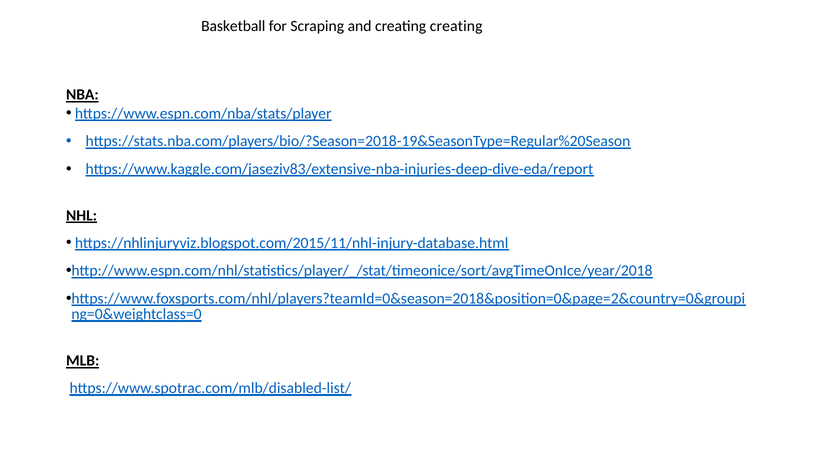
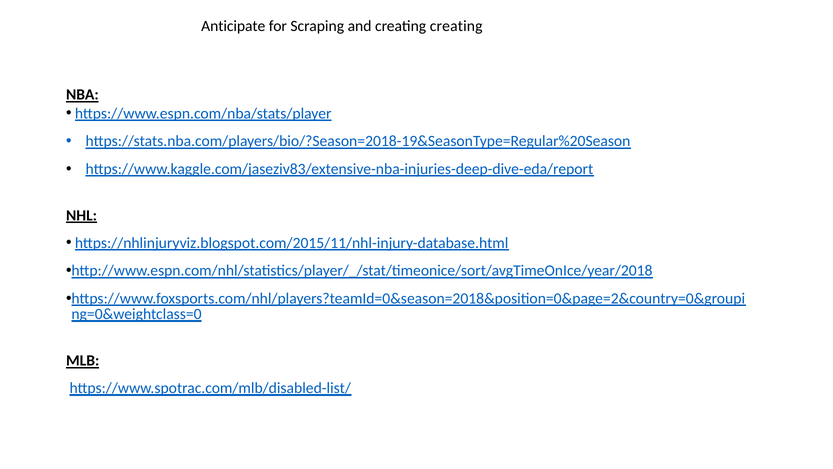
Basketball: Basketball -> Anticipate
